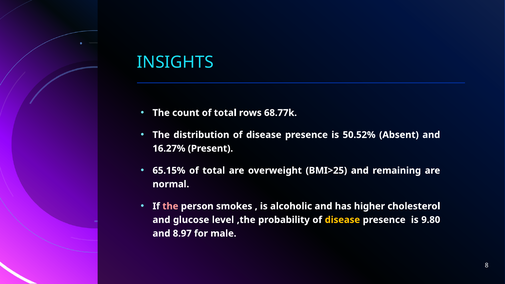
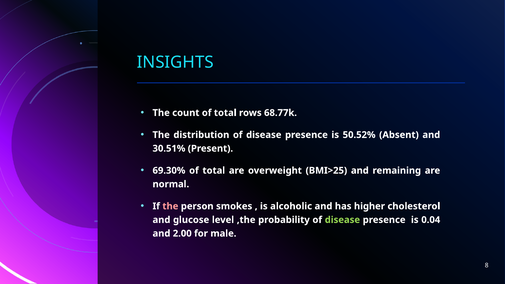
16.27%: 16.27% -> 30.51%
65.15%: 65.15% -> 69.30%
disease at (342, 220) colour: yellow -> light green
9.80: 9.80 -> 0.04
8.97: 8.97 -> 2.00
